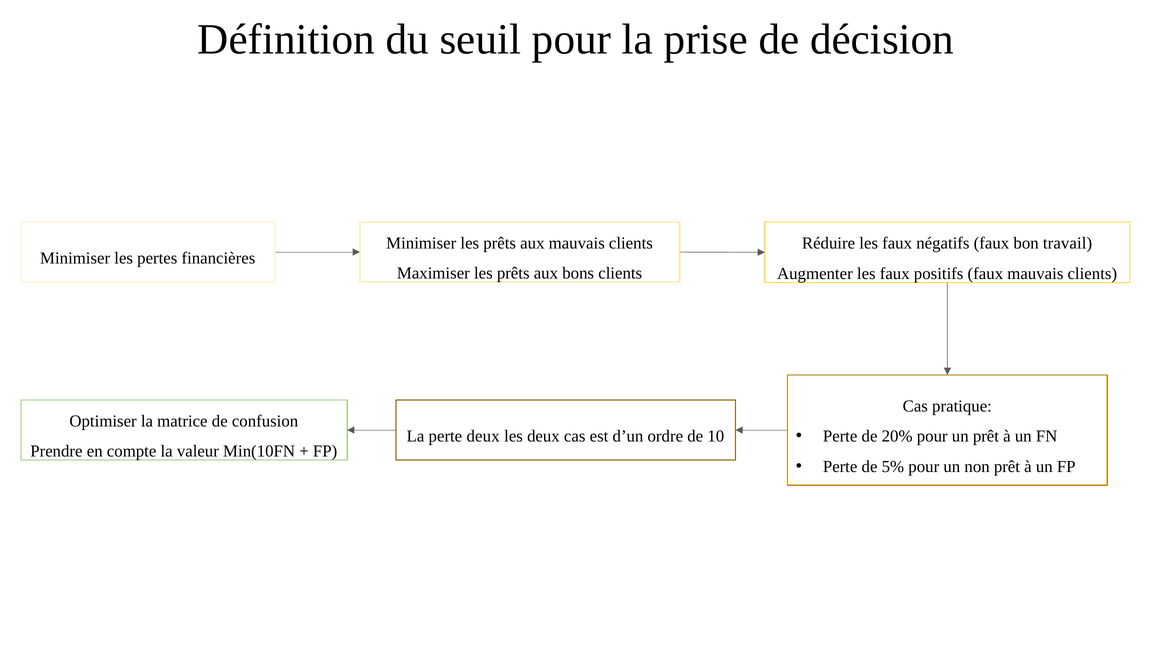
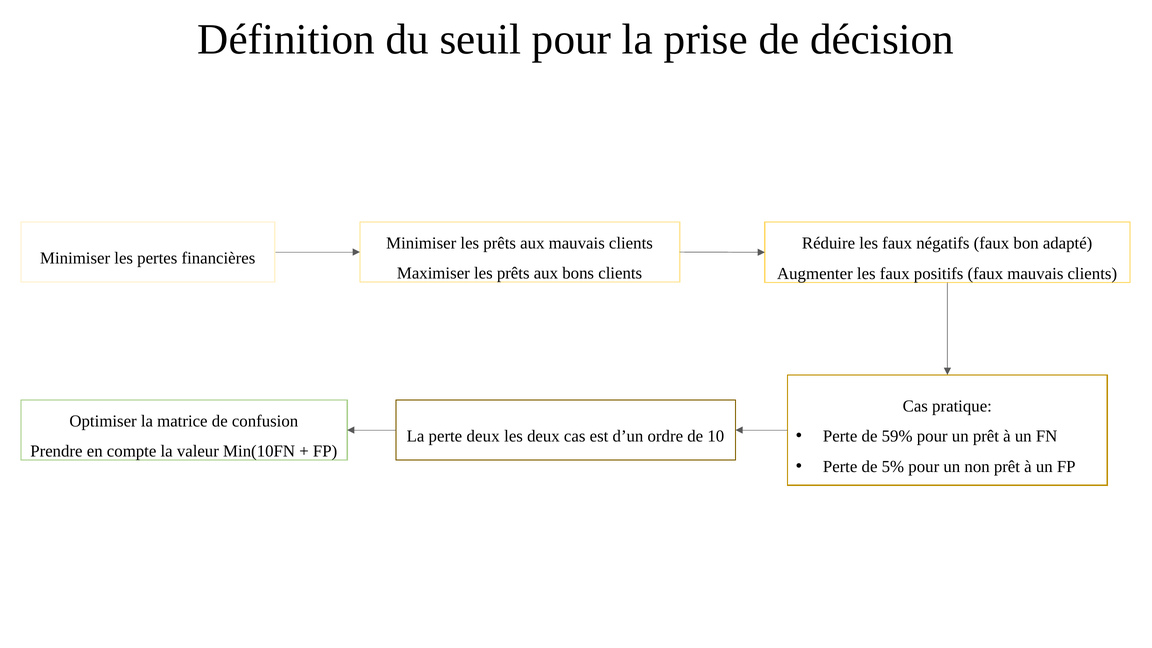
travail: travail -> adapté
20%: 20% -> 59%
